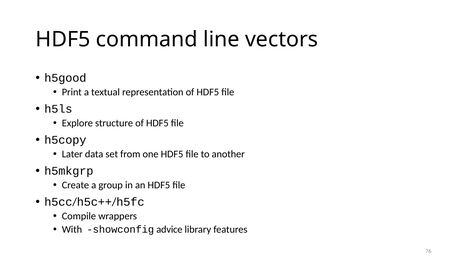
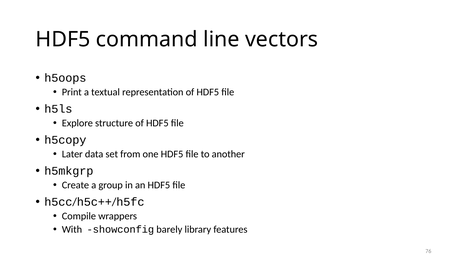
h5good: h5good -> h5oops
advice: advice -> barely
